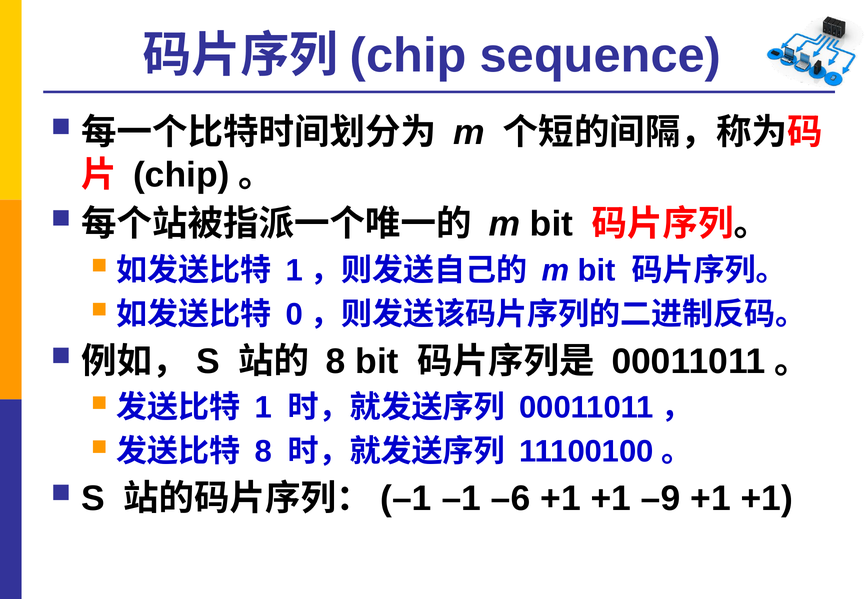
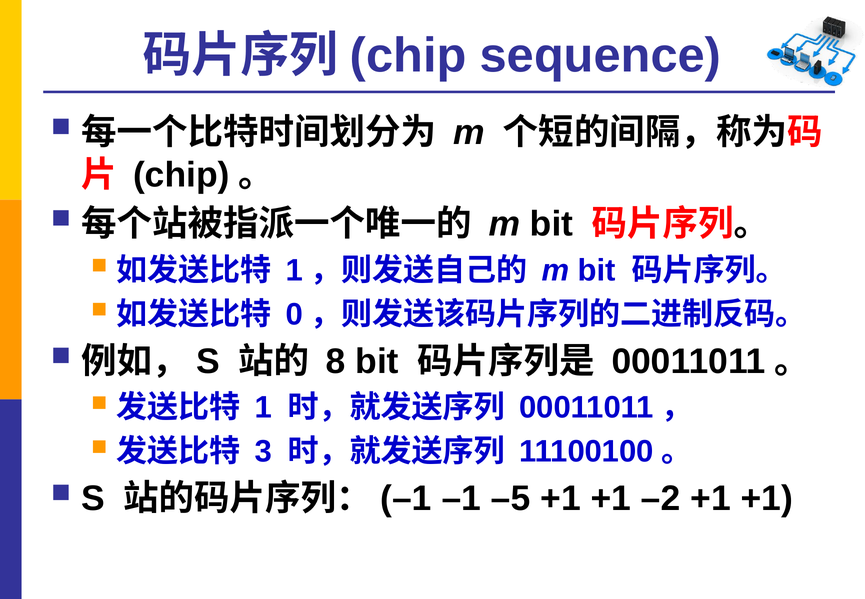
8 at (263, 452): 8 -> 3
–6: –6 -> –5
–9: –9 -> –2
